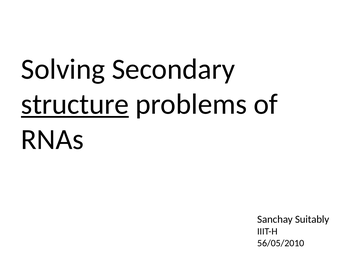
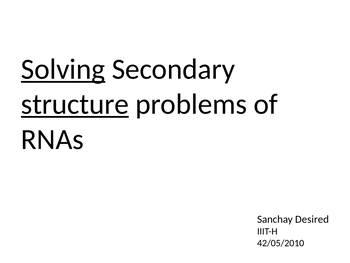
Solving underline: none -> present
Suitably: Suitably -> Desired
56/05/2010: 56/05/2010 -> 42/05/2010
